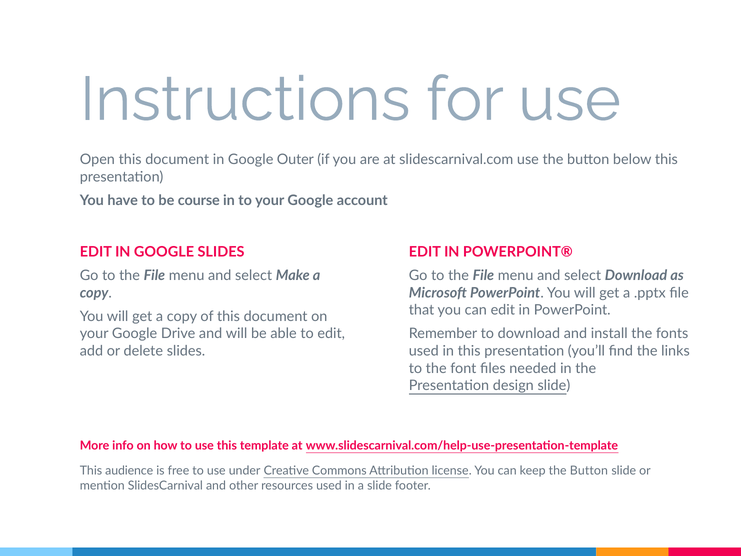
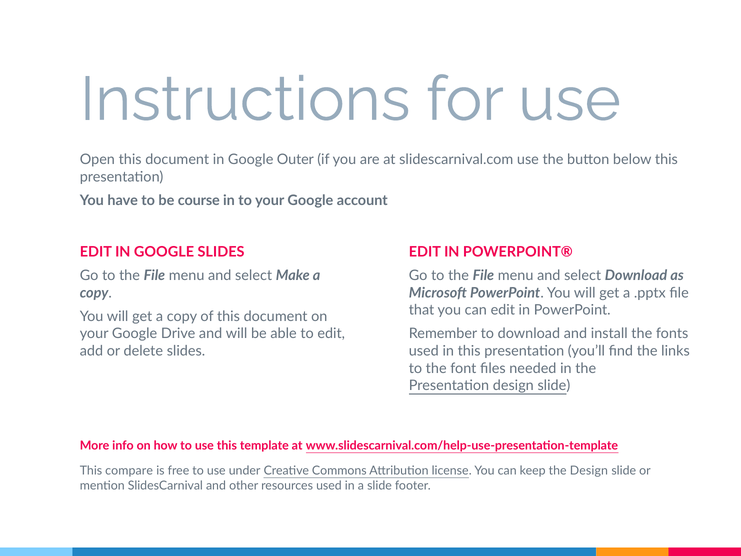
audience: audience -> compare
keep the Button: Button -> Design
